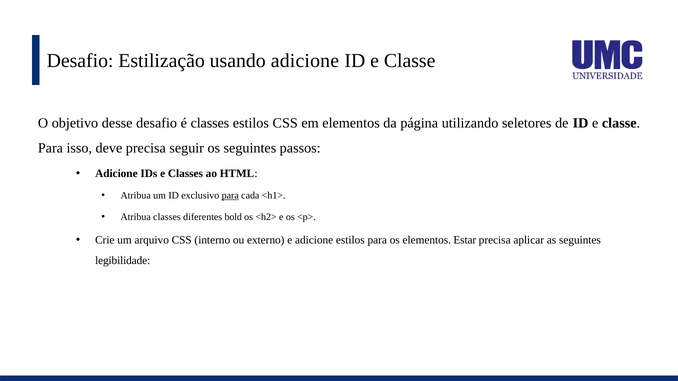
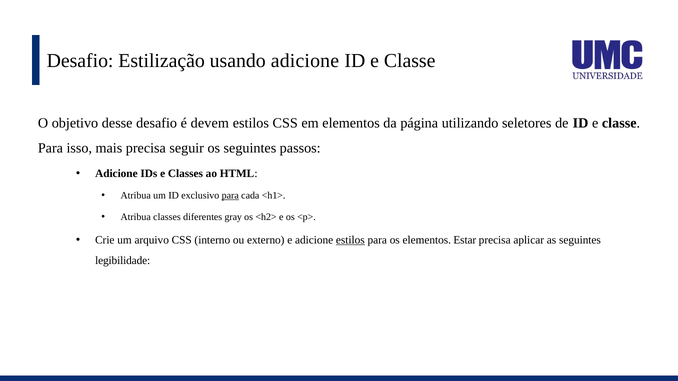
é classes: classes -> devem
deve: deve -> mais
bold: bold -> gray
estilos at (350, 240) underline: none -> present
